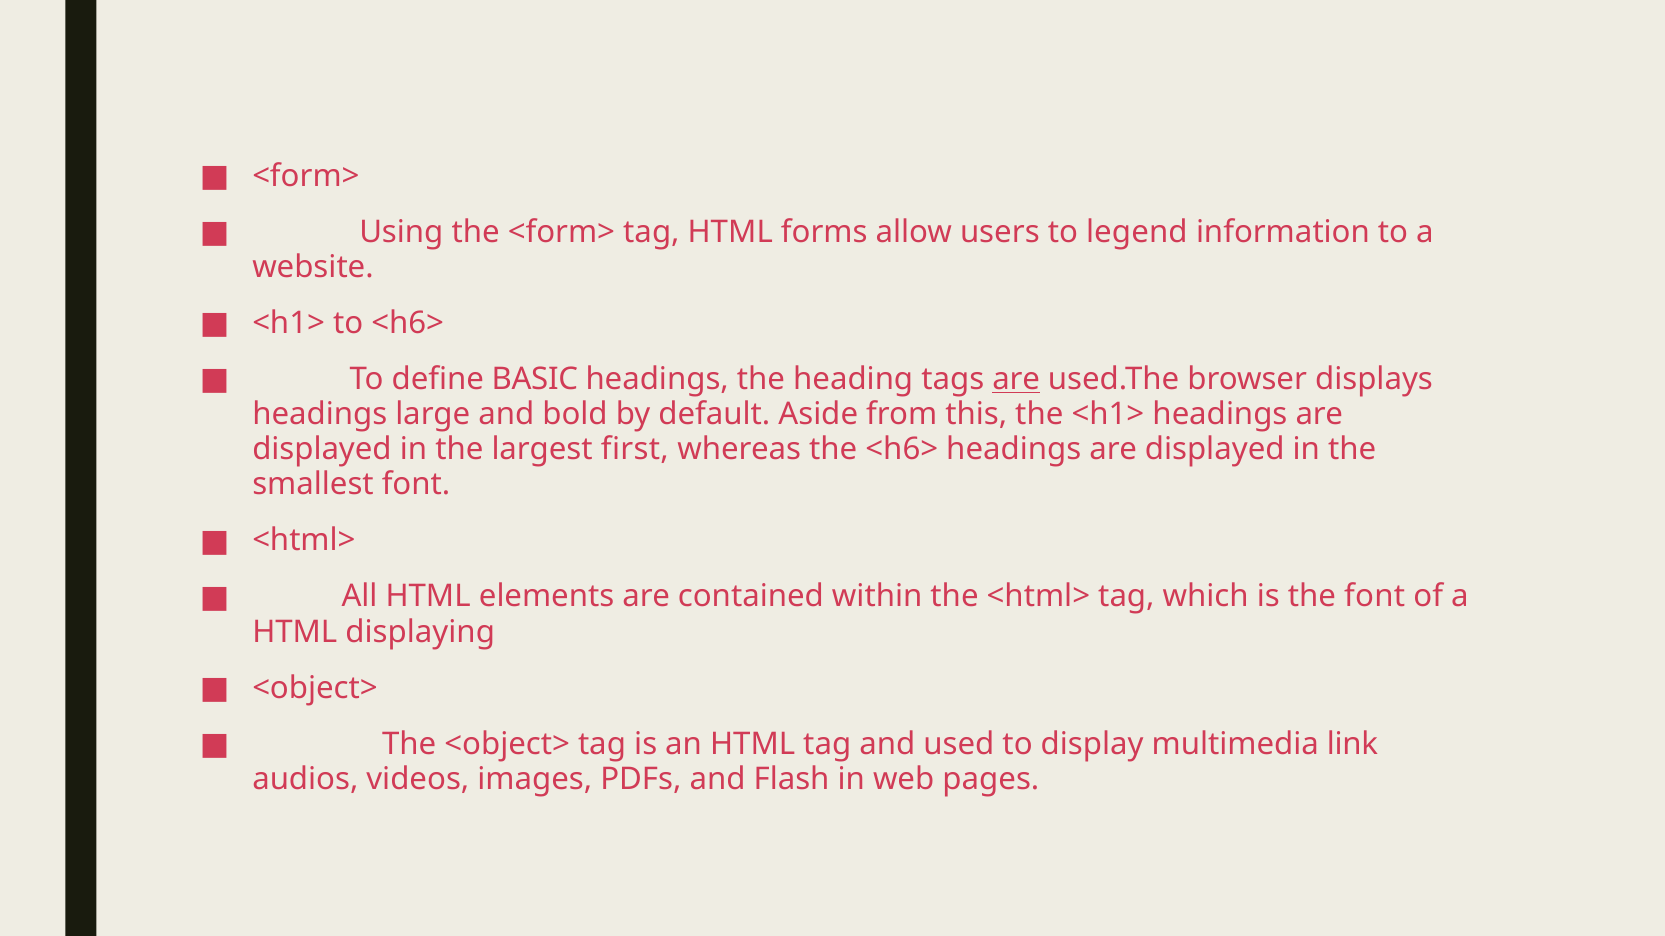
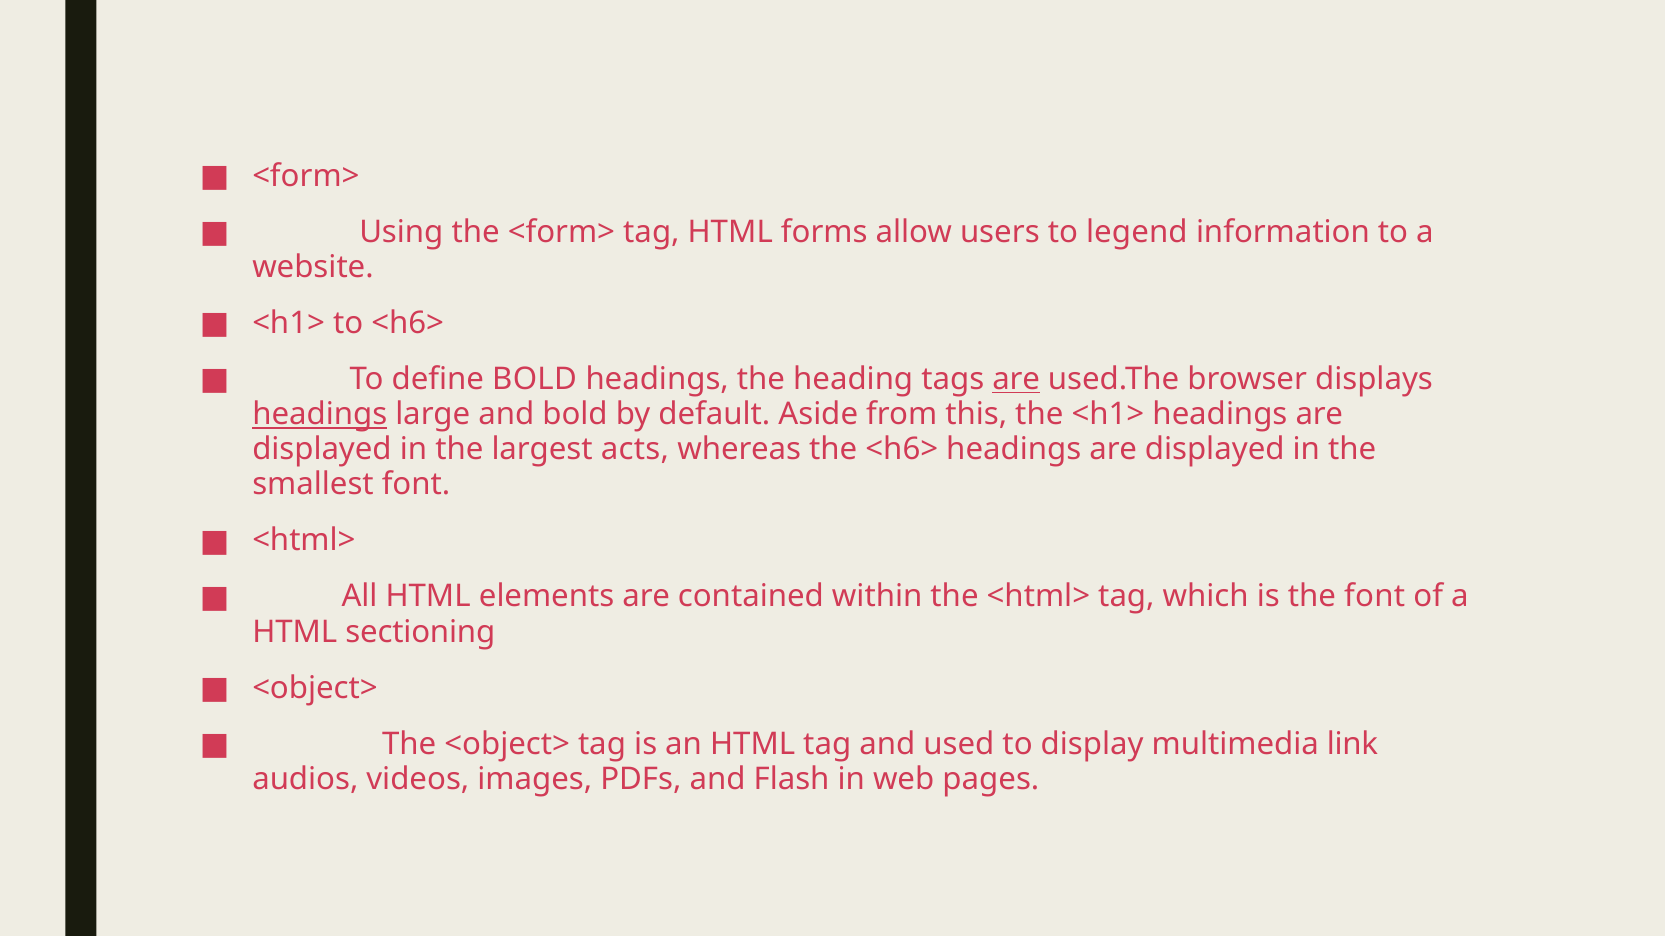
define BASIC: BASIC -> BOLD
headings at (320, 415) underline: none -> present
first: first -> acts
displaying: displaying -> sectioning
